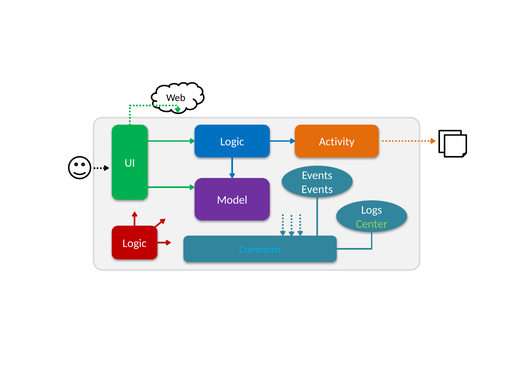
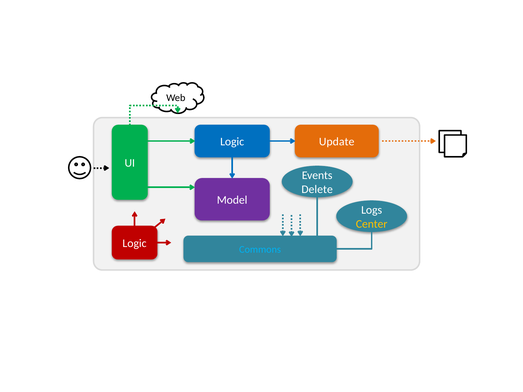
Activity: Activity -> Update
Events at (317, 189): Events -> Delete
Center colour: light green -> yellow
